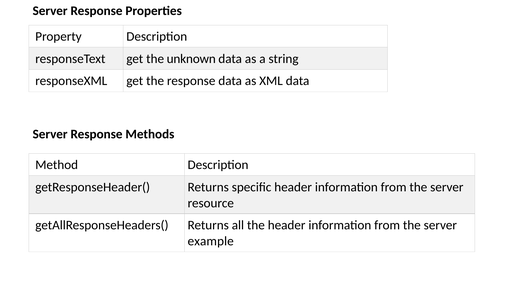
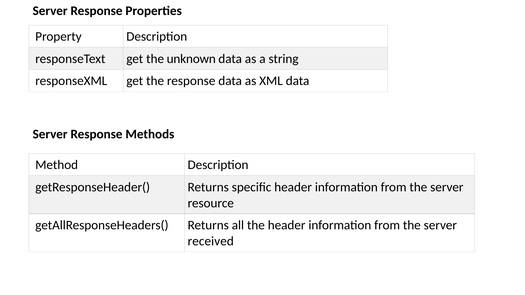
example: example -> received
